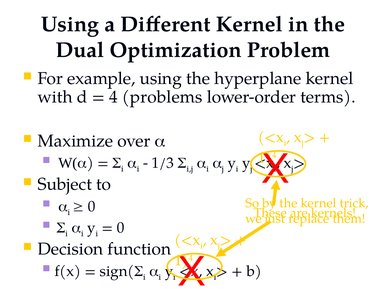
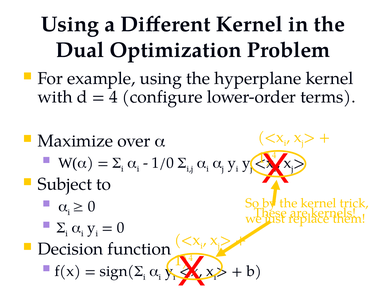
problems: problems -> configure
1/3: 1/3 -> 1/0
